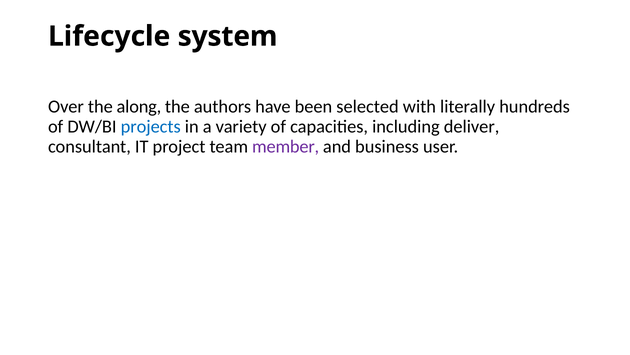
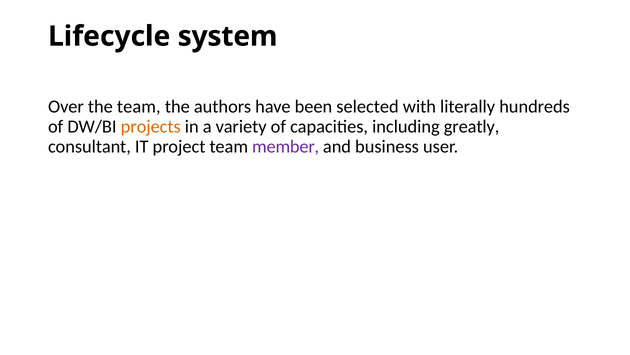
the along: along -> team
projects colour: blue -> orange
deliver: deliver -> greatly
